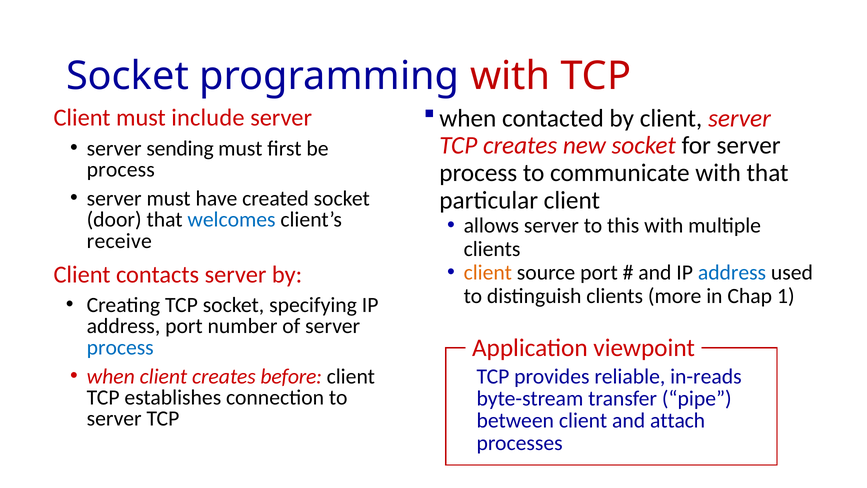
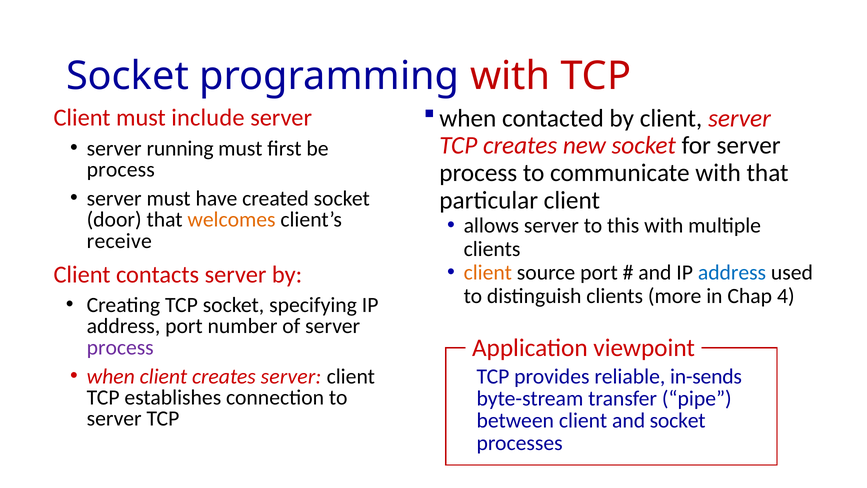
sending: sending -> running
welcomes colour: blue -> orange
1: 1 -> 4
process at (120, 347) colour: blue -> purple
creates before: before -> server
in-reads: in-reads -> in-sends
and attach: attach -> socket
